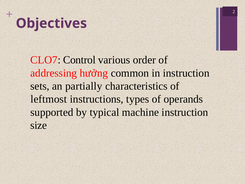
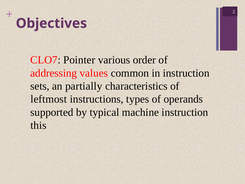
Control: Control -> Pointer
hưởng: hưởng -> values
size: size -> this
